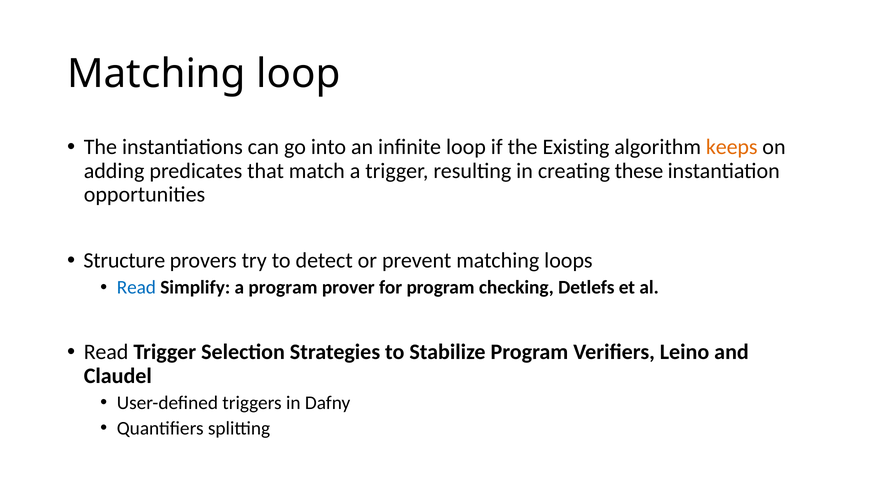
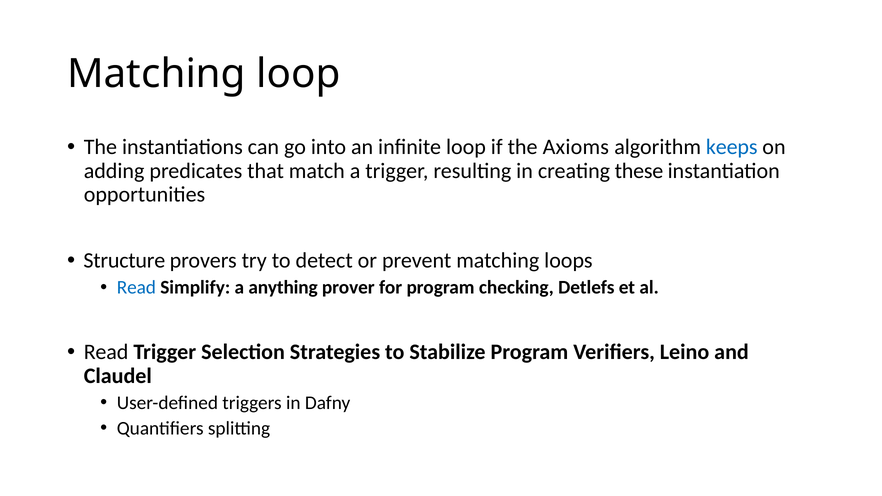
Existing: Existing -> Axioms
keeps colour: orange -> blue
a program: program -> anything
